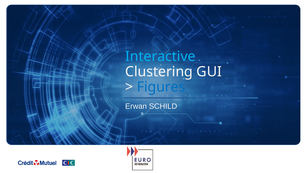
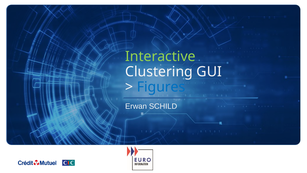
Interactive colour: light blue -> light green
